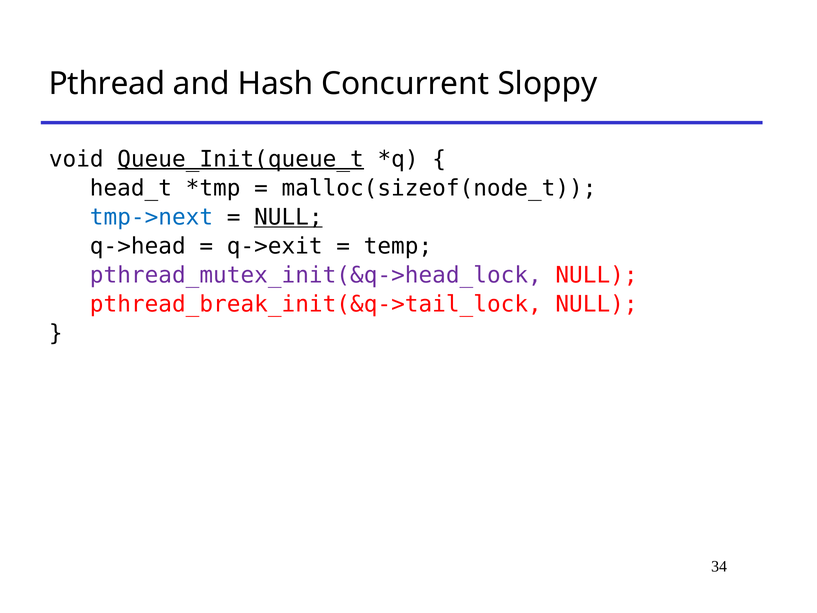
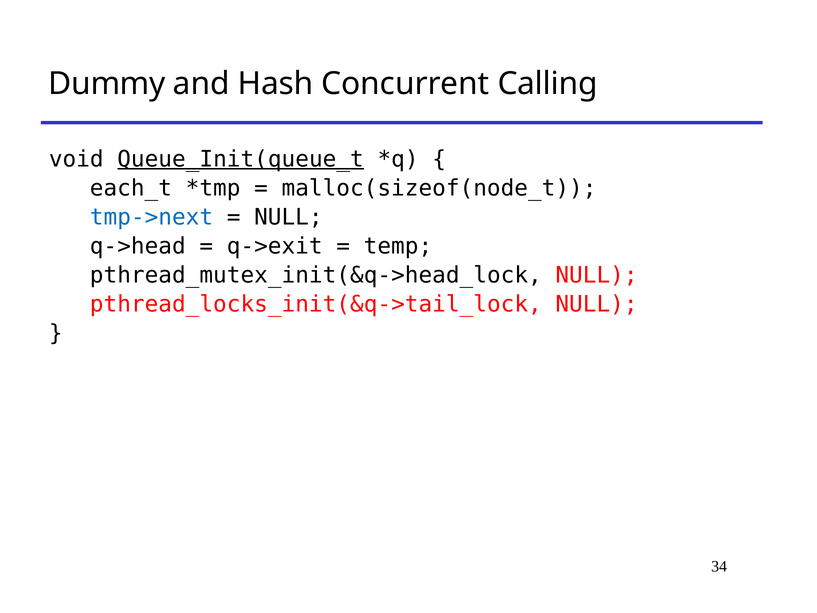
Pthread: Pthread -> Dummy
Sloppy: Sloppy -> Calling
head_t: head_t -> each_t
NULL at (288, 217) underline: present -> none
pthread_mutex_init(&q->head_lock colour: purple -> black
pthread_break_init(&q->tail_lock: pthread_break_init(&q->tail_lock -> pthread_locks_init(&q->tail_lock
